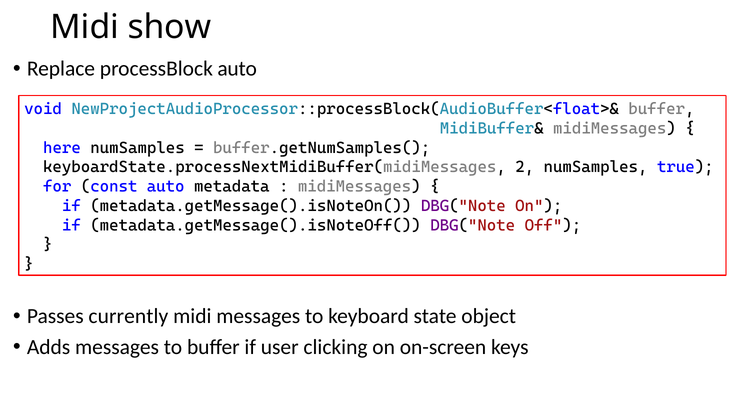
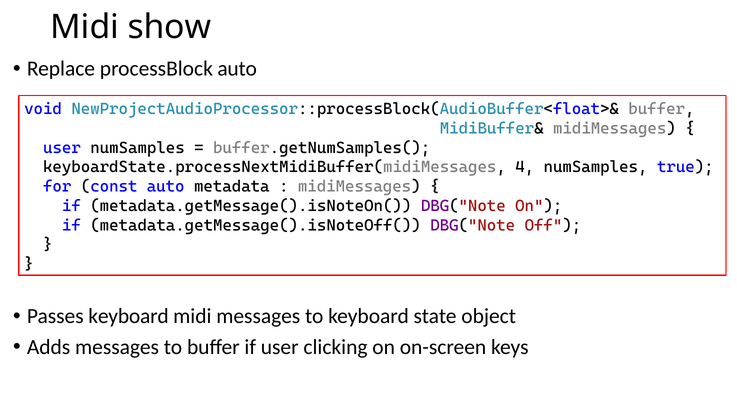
here at (62, 148): here -> user
2: 2 -> 4
Passes currently: currently -> keyboard
